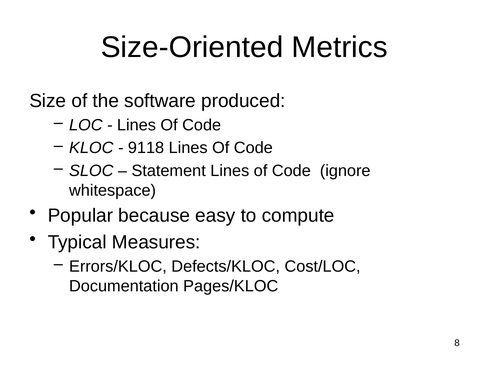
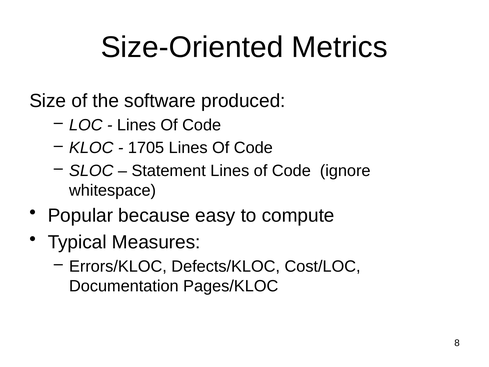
9118: 9118 -> 1705
